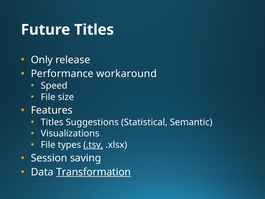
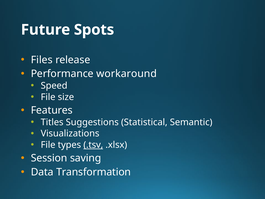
Future Titles: Titles -> Spots
Only: Only -> Files
Transformation underline: present -> none
